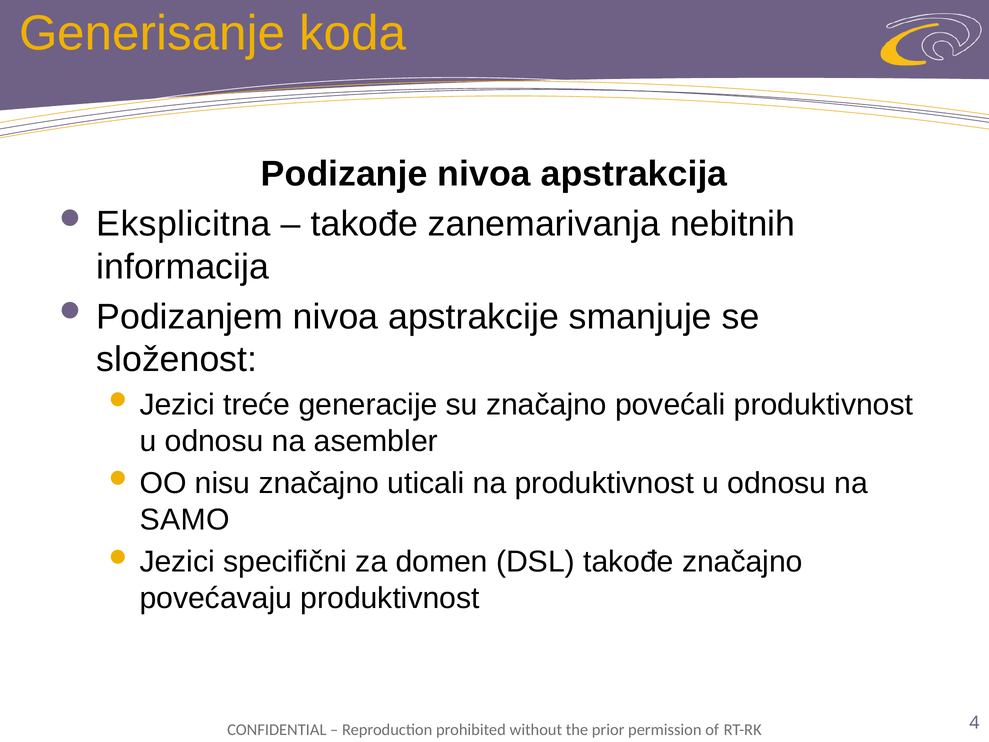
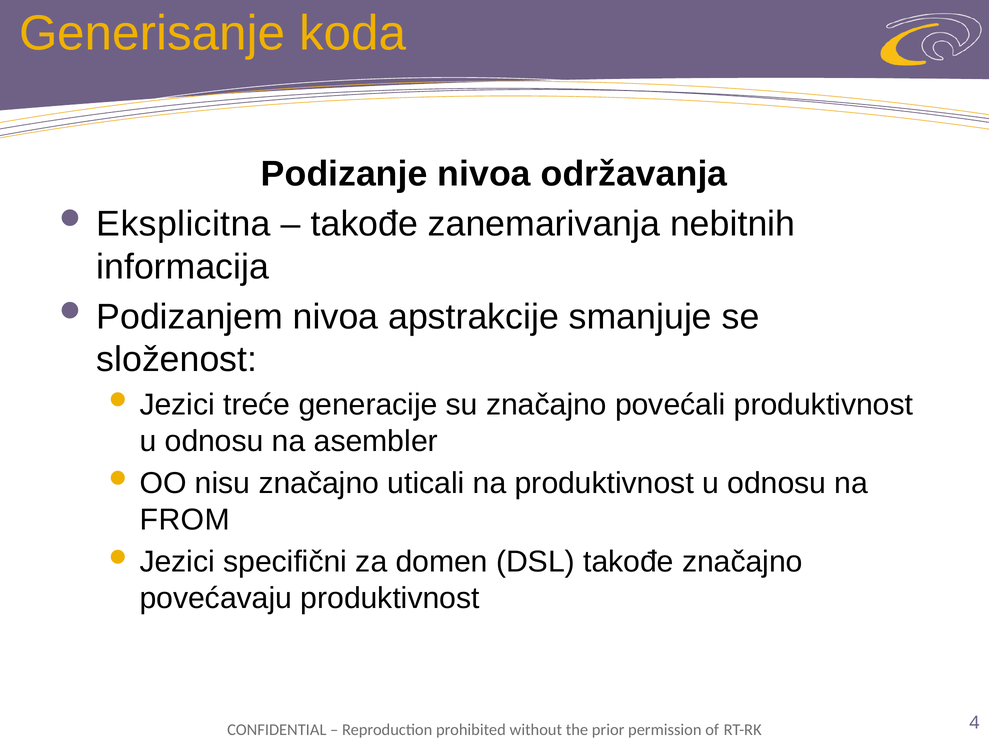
apstrakcija: apstrakcija -> održavanja
SAMO: SAMO -> FROM
